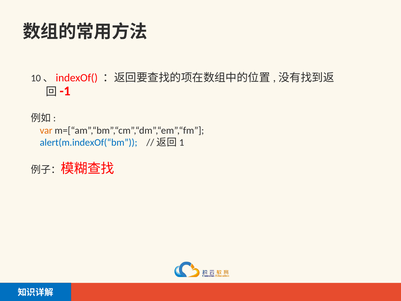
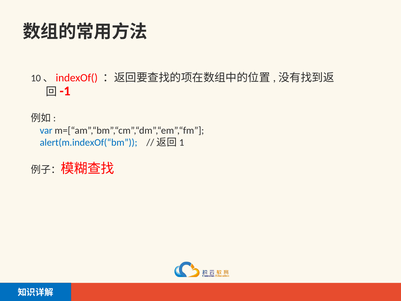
var colour: orange -> blue
